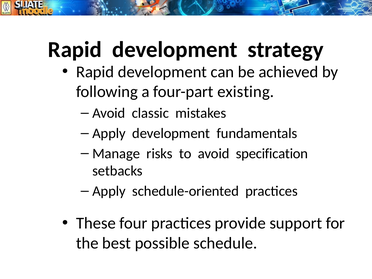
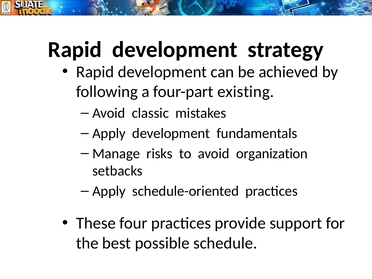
specification: specification -> organization
